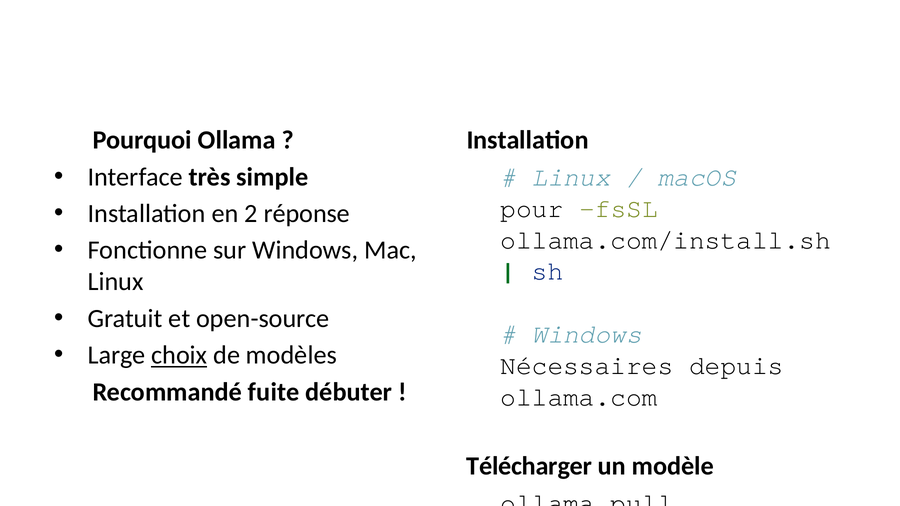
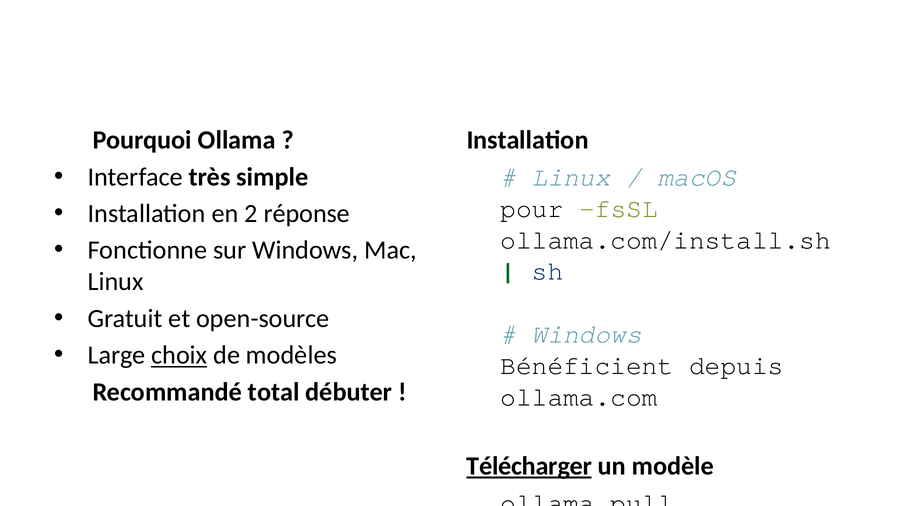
Nécessaires: Nécessaires -> Bénéficient
fuite: fuite -> total
Télécharger underline: none -> present
